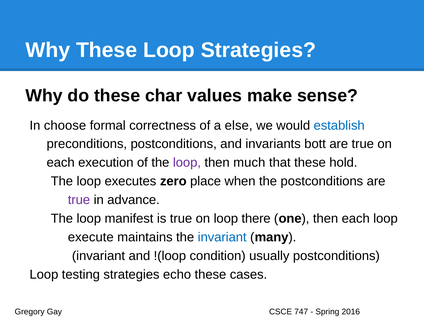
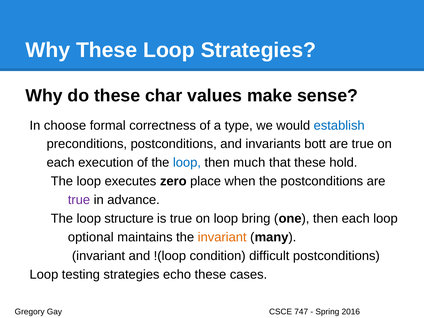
else: else -> type
loop at (187, 163) colour: purple -> blue
manifest: manifest -> structure
there: there -> bring
execute: execute -> optional
invariant at (222, 237) colour: blue -> orange
usually: usually -> difficult
